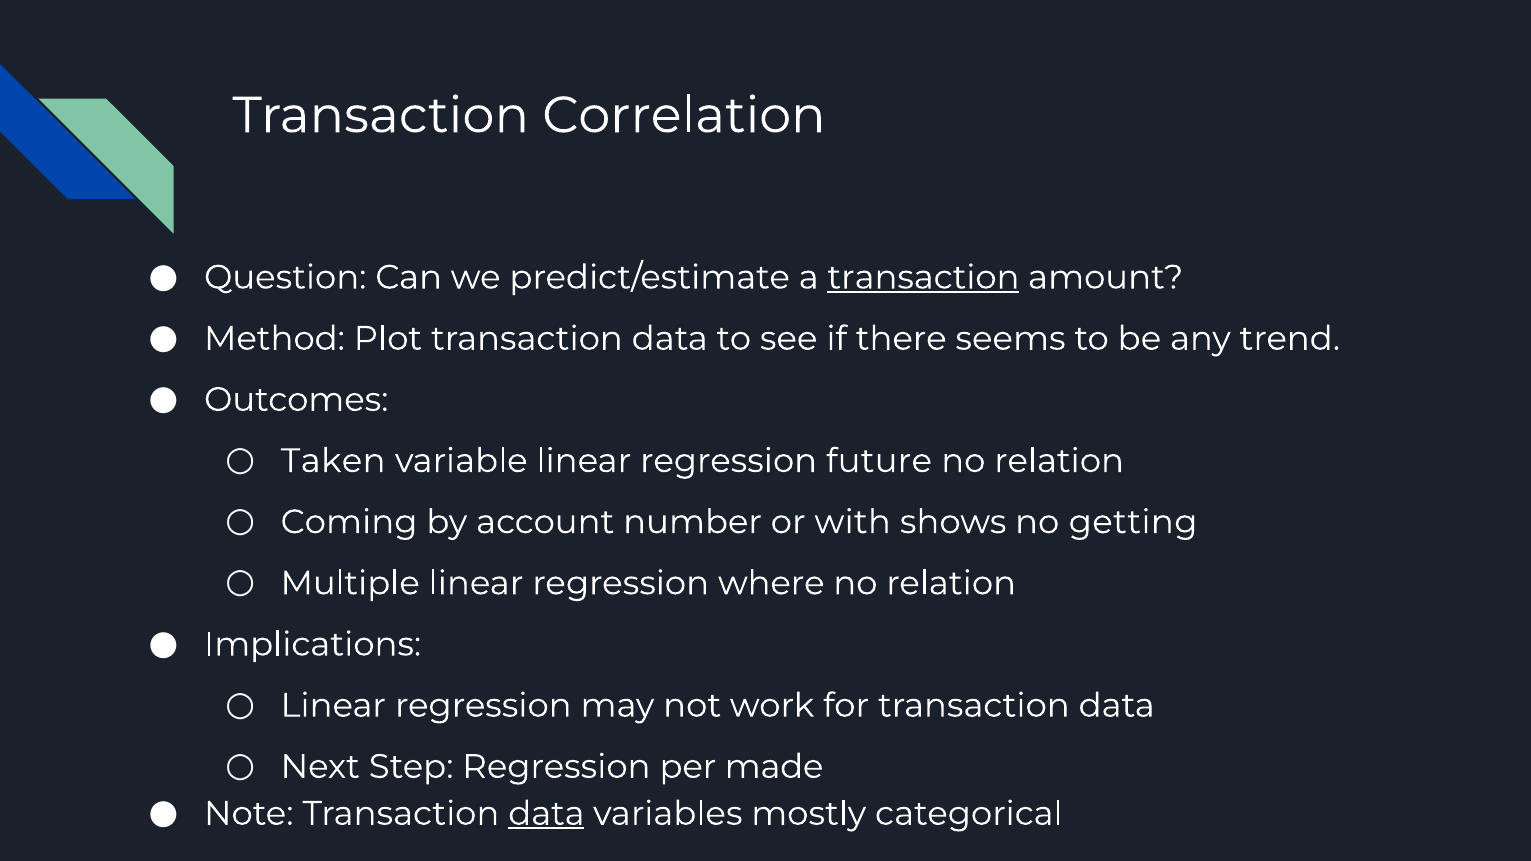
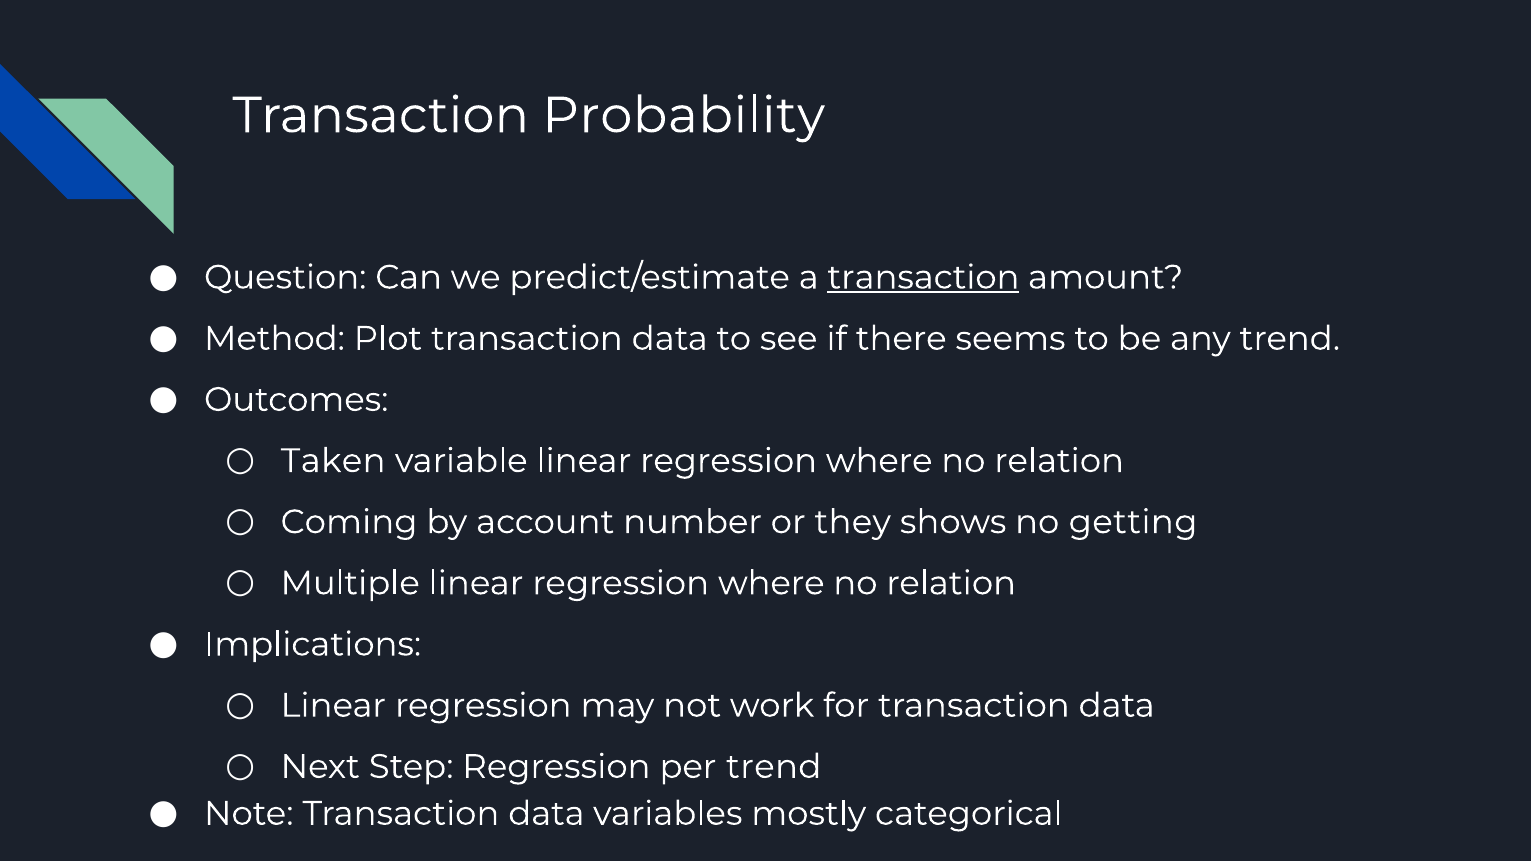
Correlation: Correlation -> Probability
variable linear regression future: future -> where
with: with -> they
per made: made -> trend
data at (546, 814) underline: present -> none
